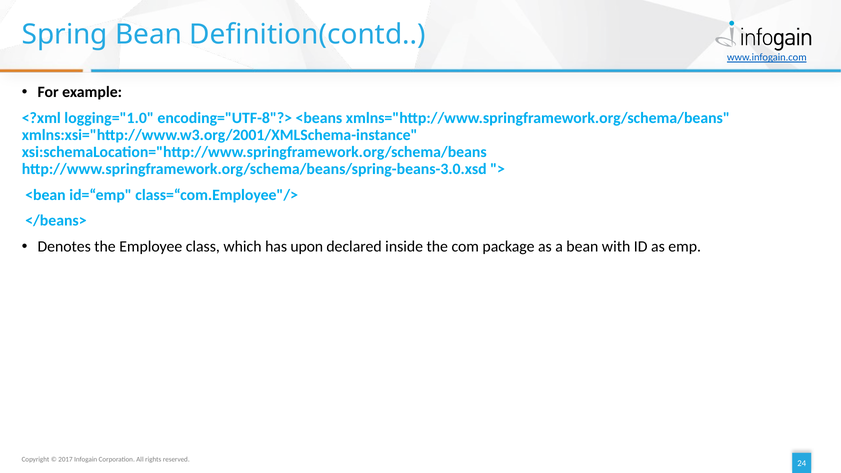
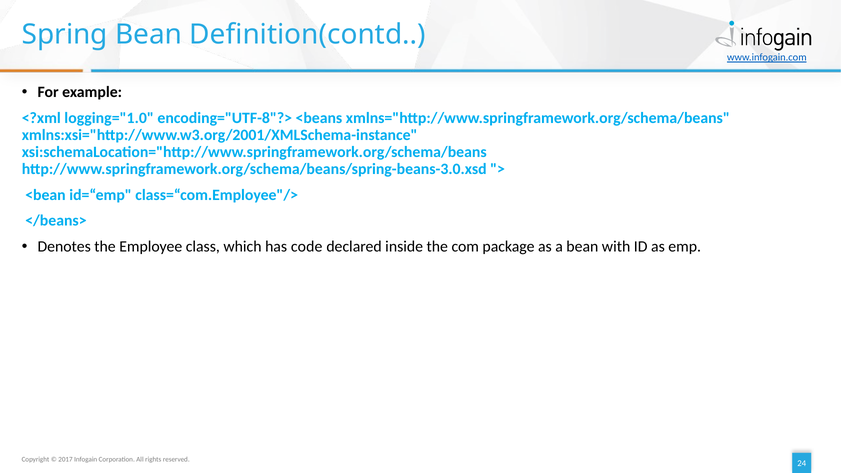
upon: upon -> code
